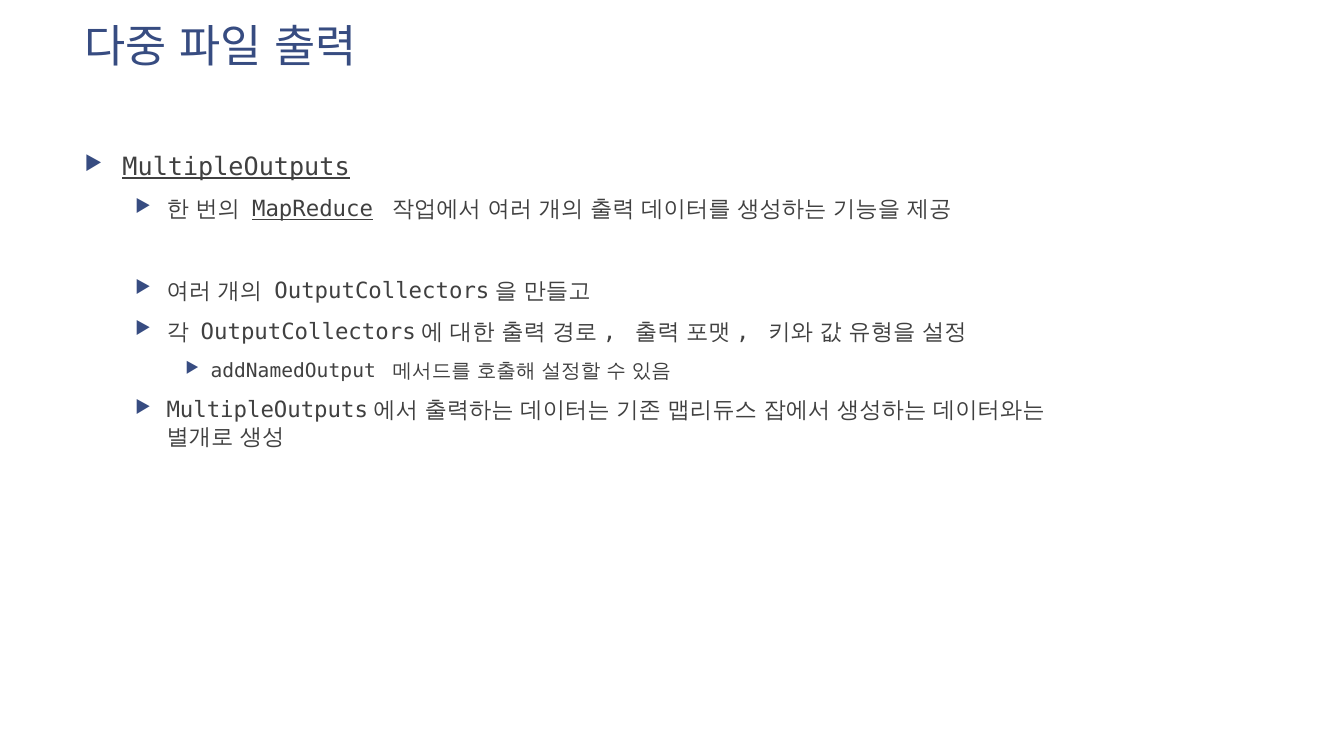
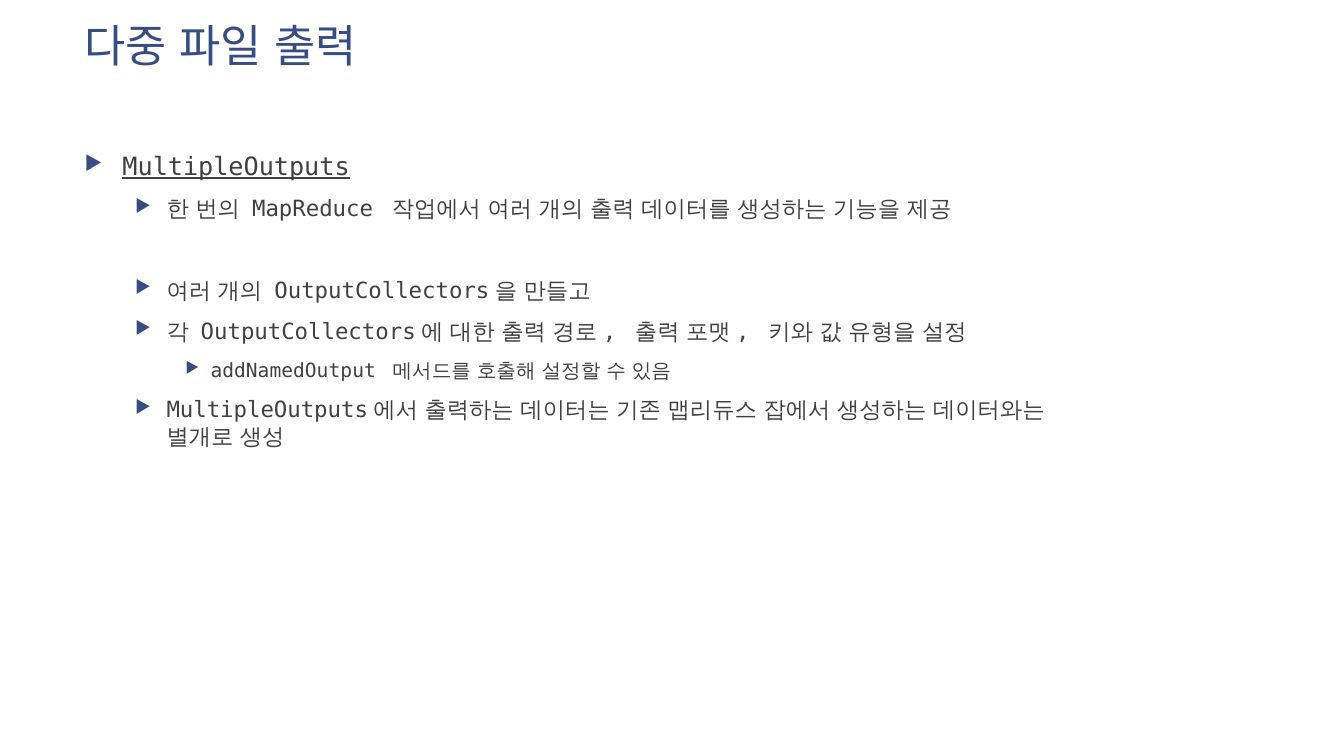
MapReduce underline: present -> none
